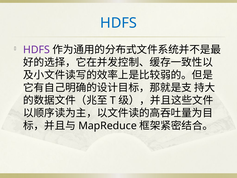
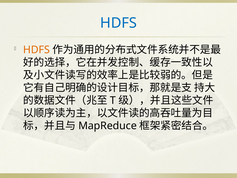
HDFS at (36, 50) colour: purple -> orange
